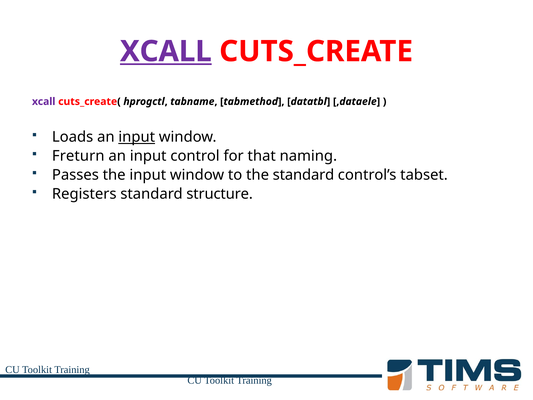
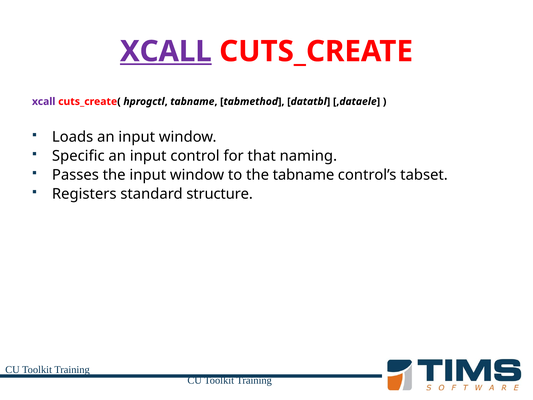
input at (137, 137) underline: present -> none
Freturn: Freturn -> Specific
the standard: standard -> tabname
